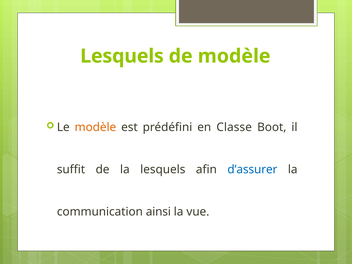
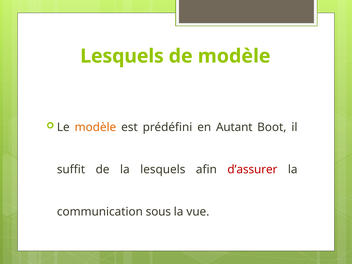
Classe: Classe -> Autant
d’assurer colour: blue -> red
ainsi: ainsi -> sous
